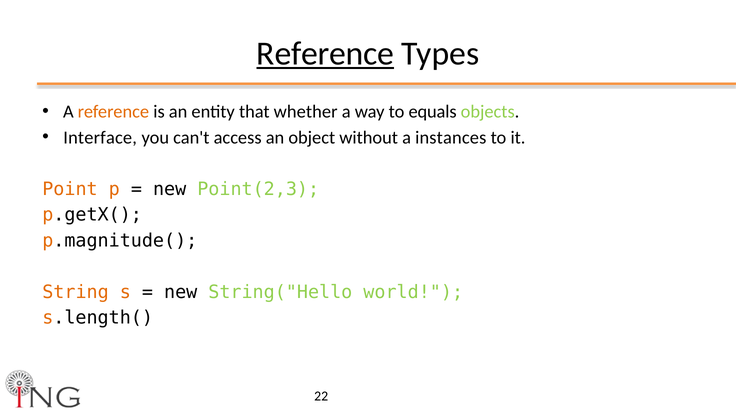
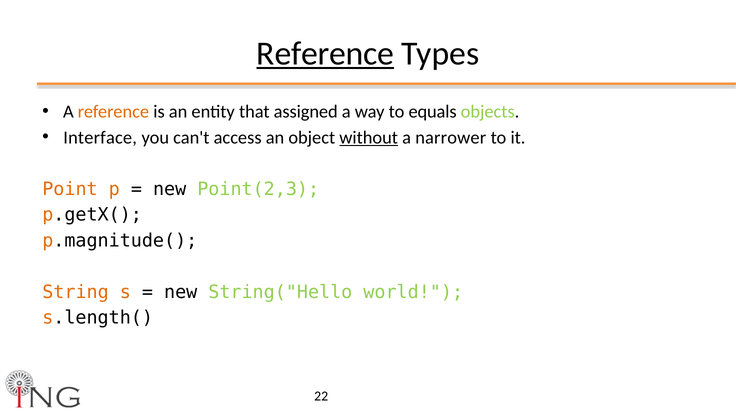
whether: whether -> assigned
without underline: none -> present
instances: instances -> narrower
